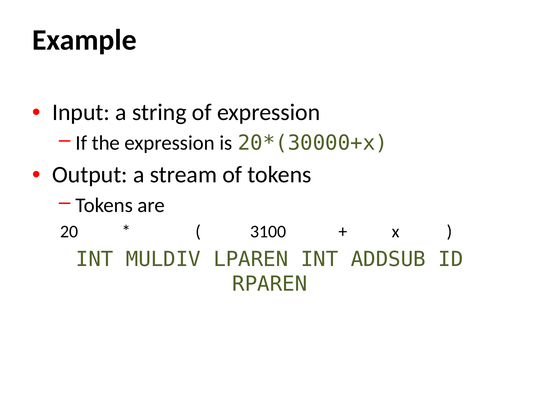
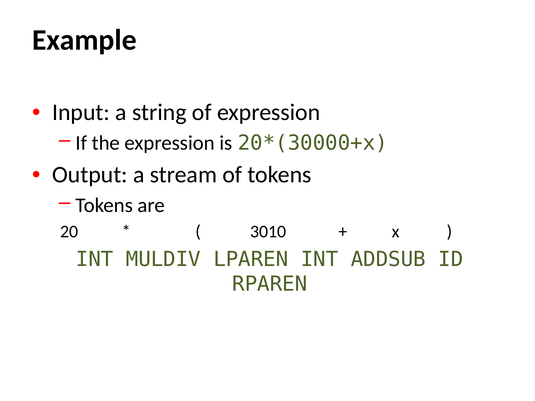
3100: 3100 -> 3010
